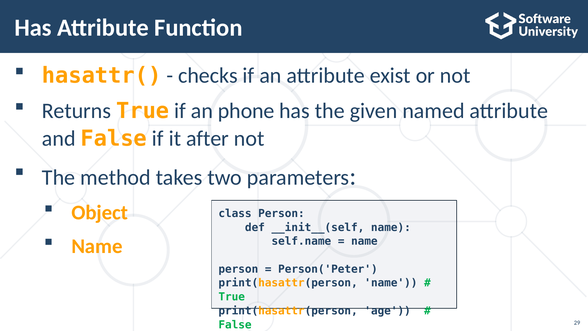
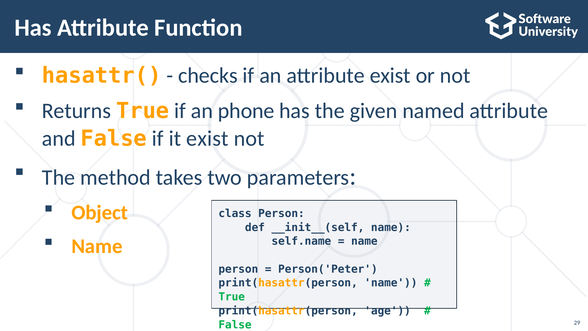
it after: after -> exist
